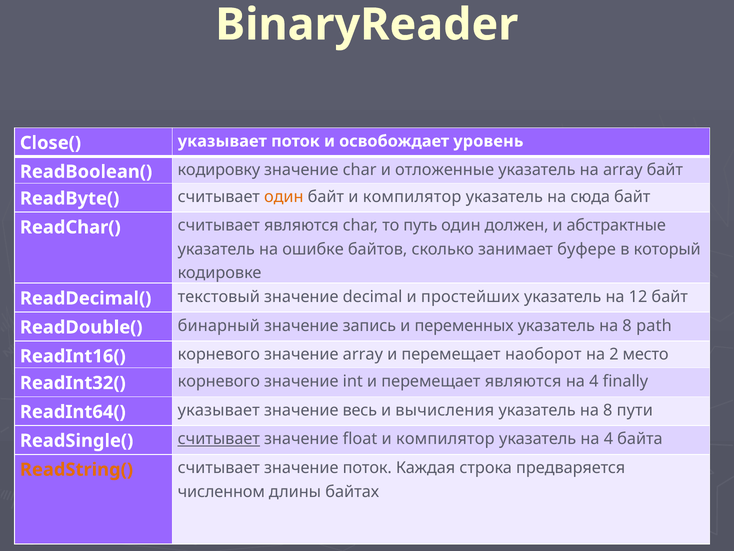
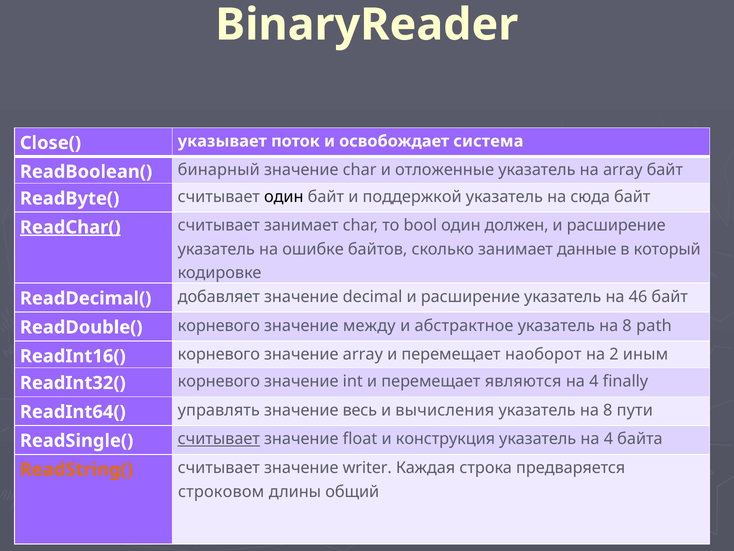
уровень: уровень -> система
кодировку: кодировку -> бинарный
один at (284, 197) colour: orange -> black
байт и компилятор: компилятор -> поддержкой
ReadChar( underline: none -> present
считывает являются: являются -> занимает
путь: путь -> bool
абстрактные at (616, 225): абстрактные -> расширение
буфере: буфере -> данные
текстовый: текстовый -> добавляет
decimal и простейших: простейших -> расширение
12: 12 -> 46
ReadDouble( бинарный: бинарный -> корневого
запись: запись -> между
переменных: переменных -> абстрактное
место: место -> иным
указывает at (219, 410): указывает -> управлять
float и компилятор: компилятор -> конструкция
значение поток: поток -> writer
численном: численном -> строковом
байтах: байтах -> общий
